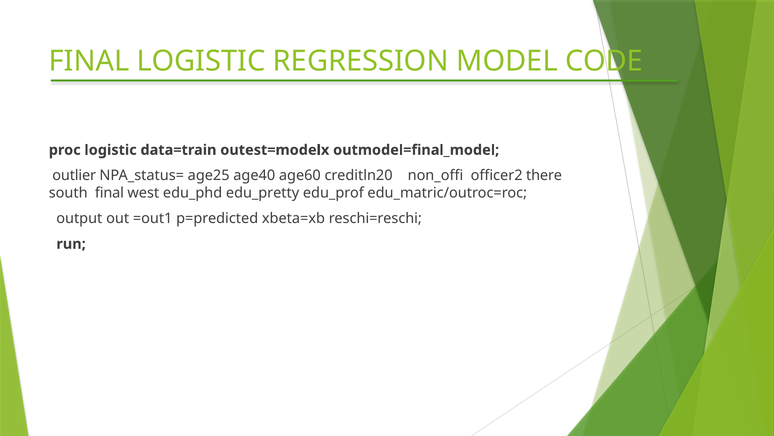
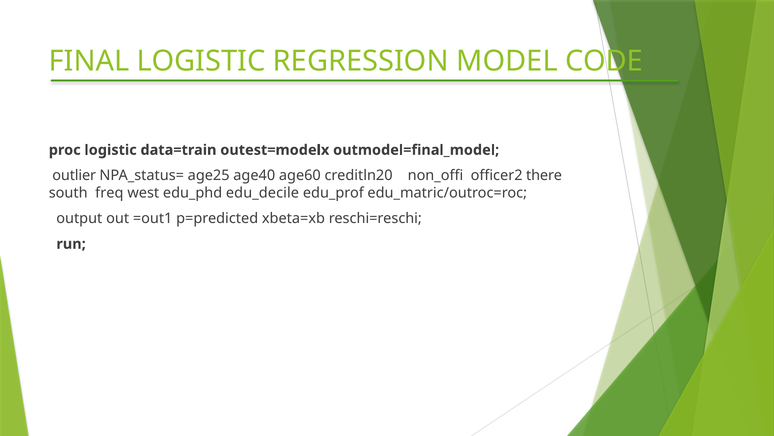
south final: final -> freq
edu_pretty: edu_pretty -> edu_decile
